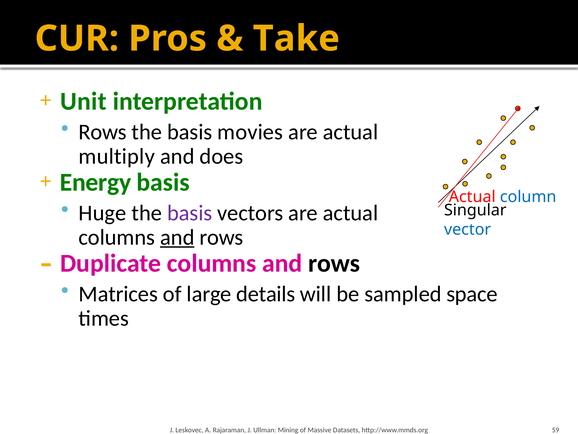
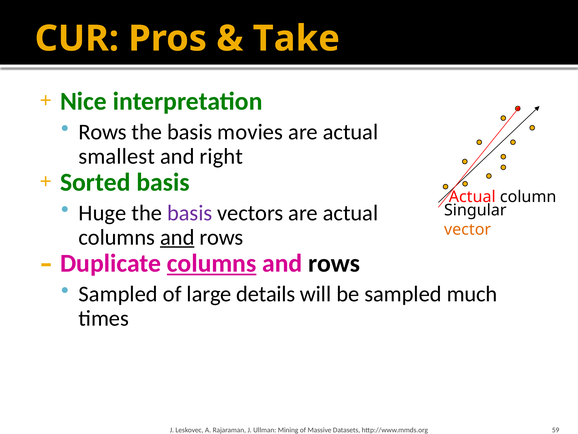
Unit: Unit -> Nice
multiply: multiply -> smallest
does: does -> right
Energy: Energy -> Sorted
column colour: blue -> black
vector colour: blue -> orange
columns at (212, 263) underline: none -> present
Matrices at (118, 294): Matrices -> Sampled
space: space -> much
